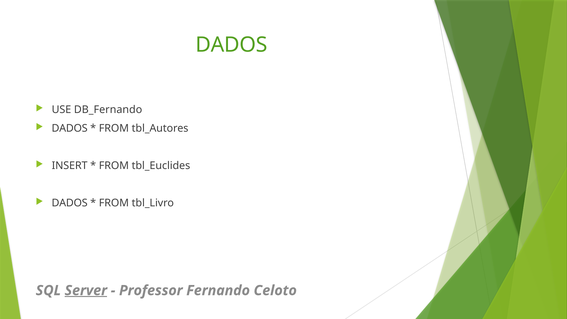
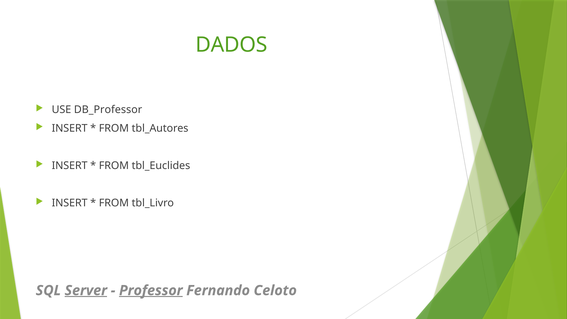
DB_Fernando: DB_Fernando -> DB_Professor
DADOS at (70, 128): DADOS -> INSERT
DADOS at (70, 203): DADOS -> INSERT
Professor underline: none -> present
